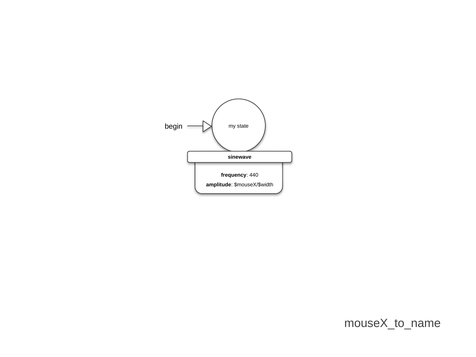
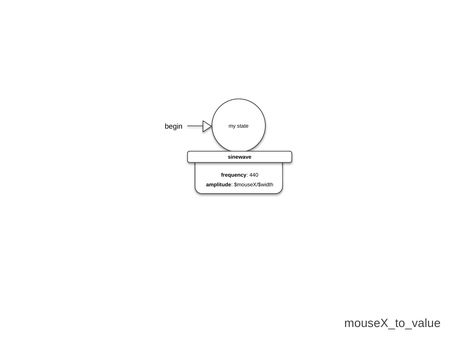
mouseX_to_name: mouseX_to_name -> mouseX_to_value
